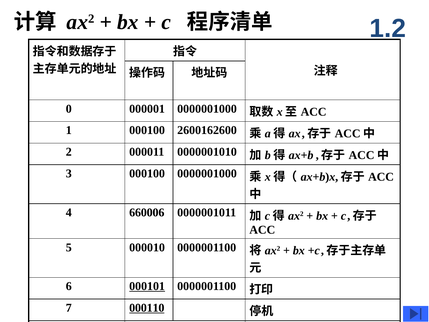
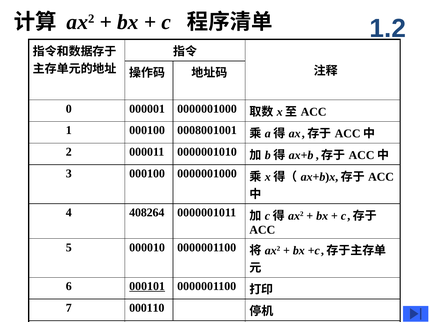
2600162600: 2600162600 -> 0008001001
660006: 660006 -> 408264
000110 underline: present -> none
